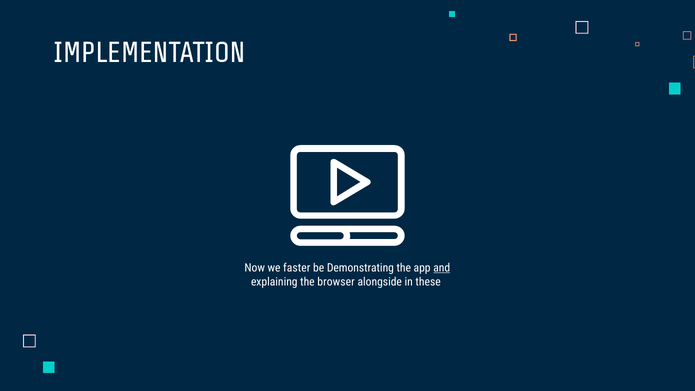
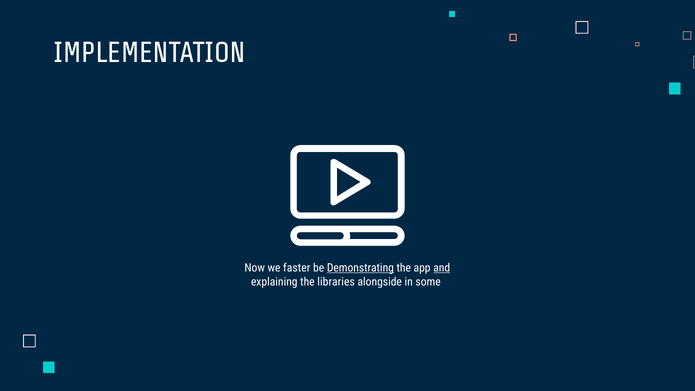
Demonstrating underline: none -> present
browser: browser -> libraries
these: these -> some
